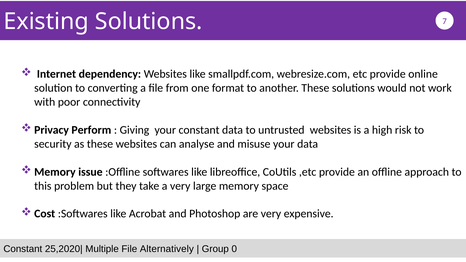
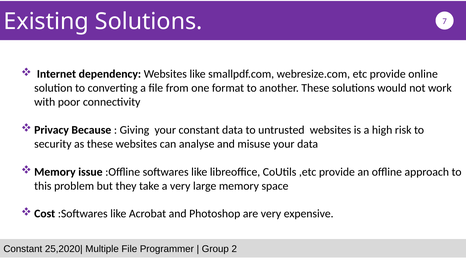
Perform: Perform -> Because
Alternatively: Alternatively -> Programmer
0: 0 -> 2
